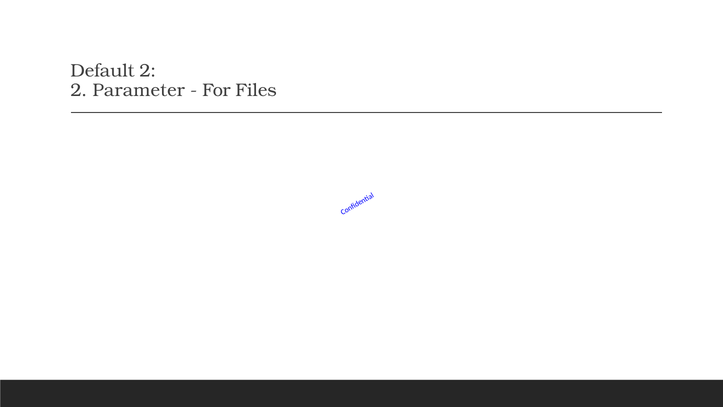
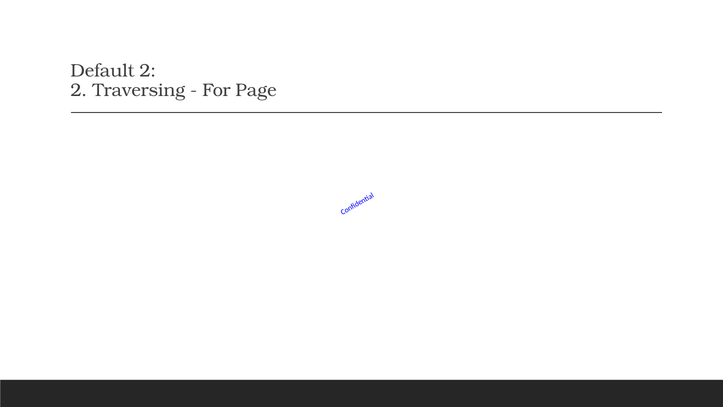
Parameter: Parameter -> Traversing
Files: Files -> Page
